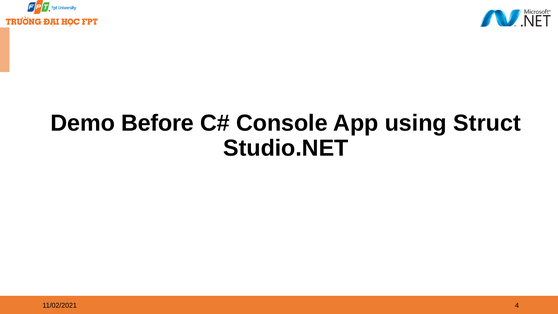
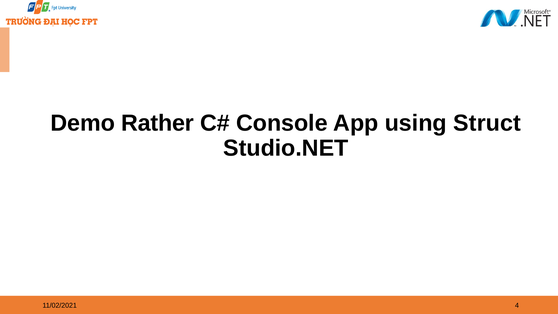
Before: Before -> Rather
